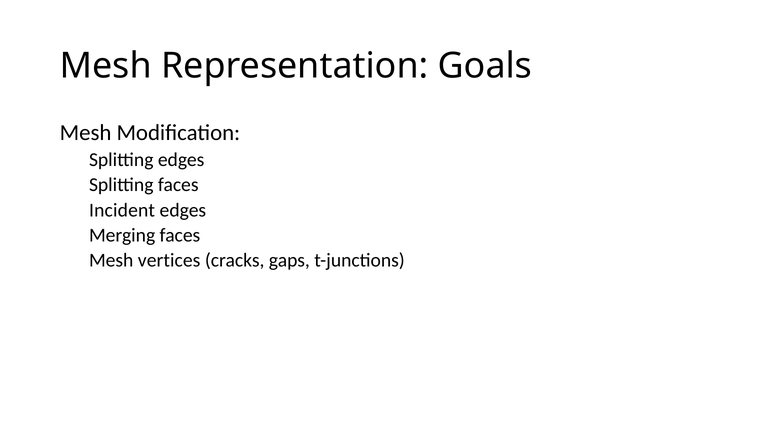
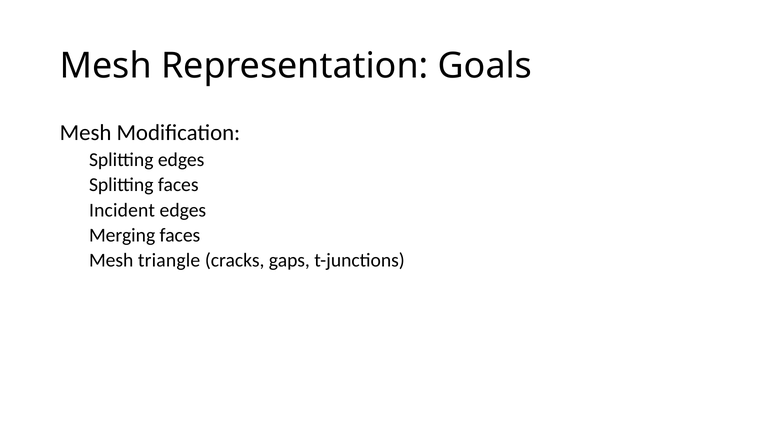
vertices: vertices -> triangle
